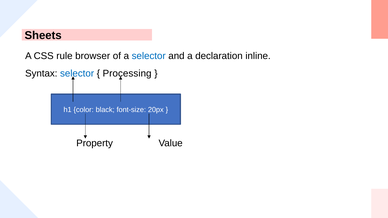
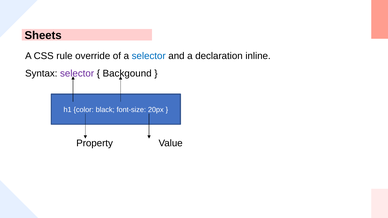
browser: browser -> override
selector at (77, 73) colour: blue -> purple
Processing: Processing -> Backgound
